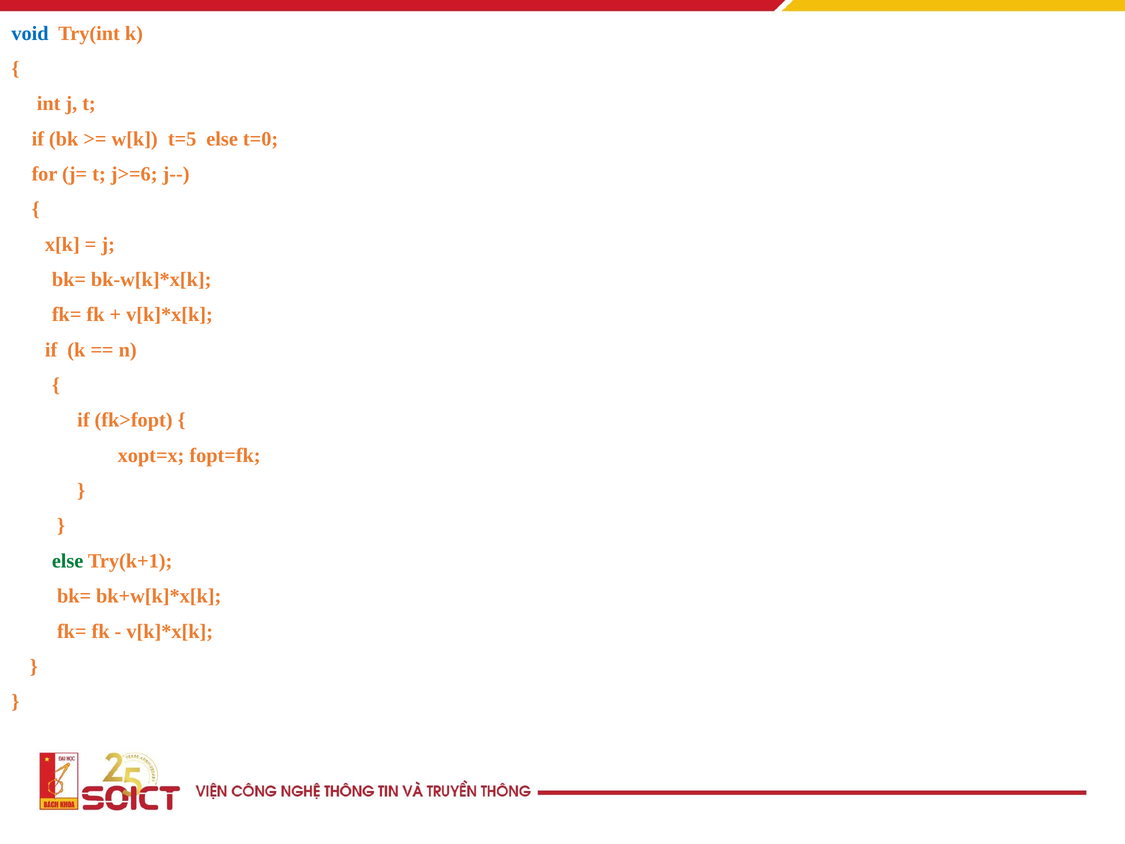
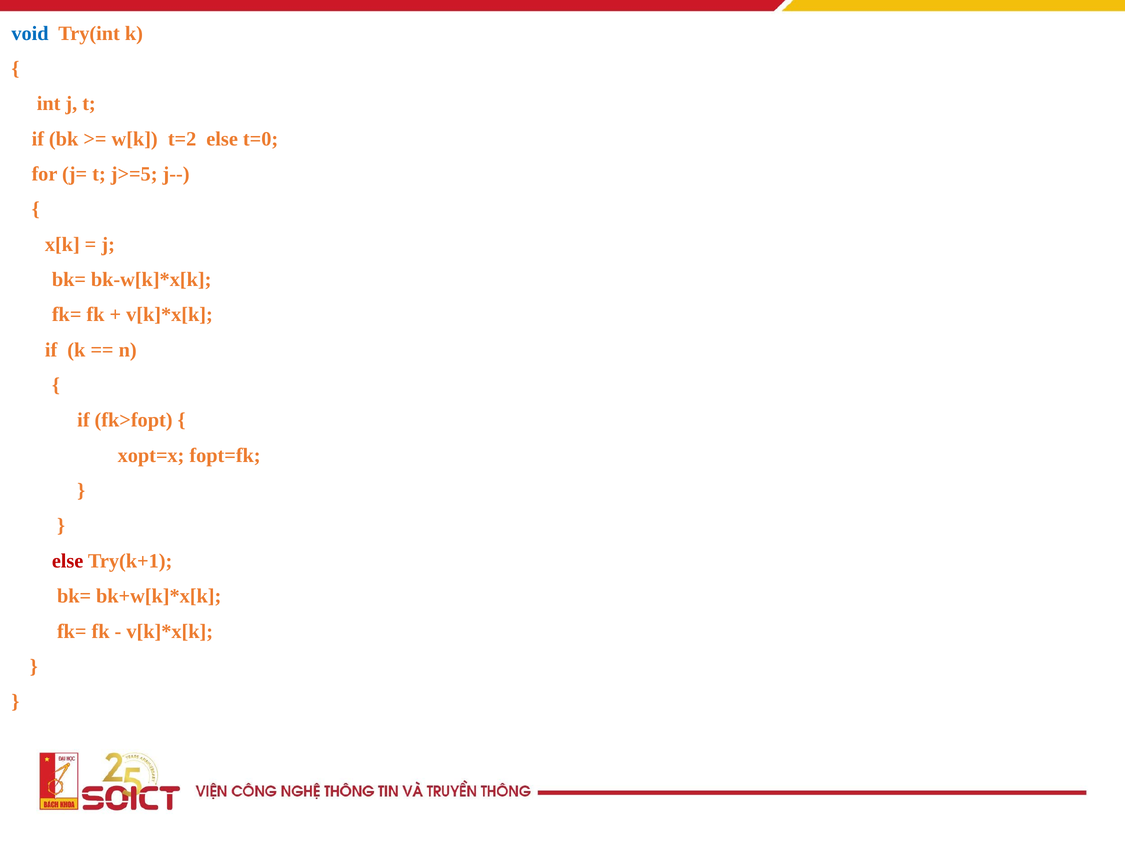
t=5: t=5 -> t=2
j>=6: j>=6 -> j>=5
else at (68, 561) colour: green -> red
